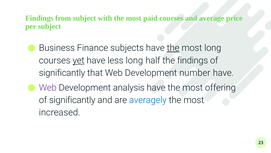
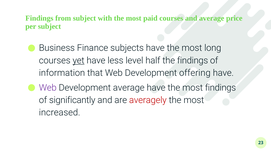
the at (173, 48) underline: present -> none
less long: long -> level
significantly at (62, 73): significantly -> information
number: number -> offering
Development analysis: analysis -> average
most offering: offering -> findings
averagely colour: blue -> red
